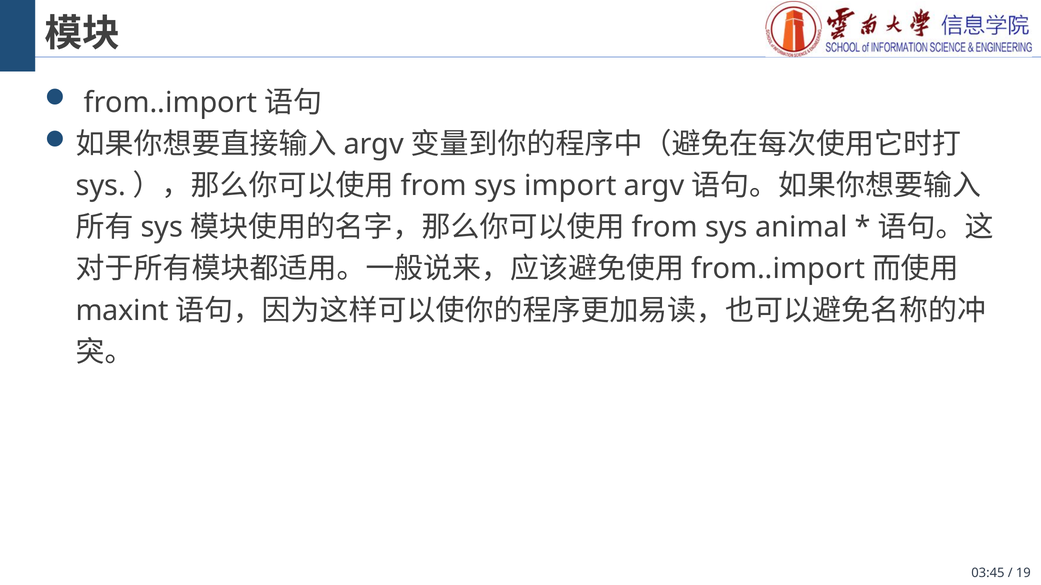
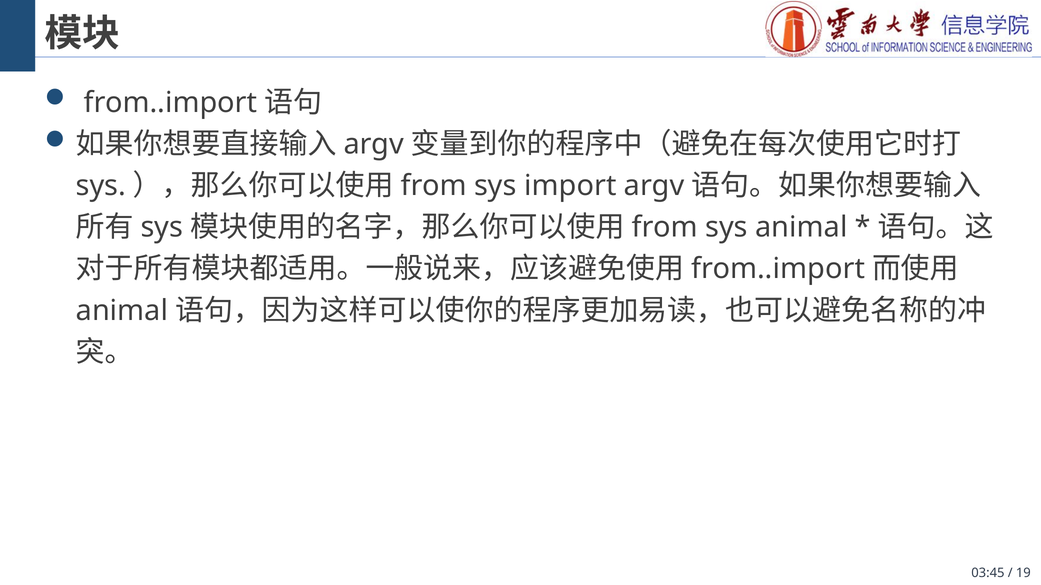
maxint at (122, 311): maxint -> animal
